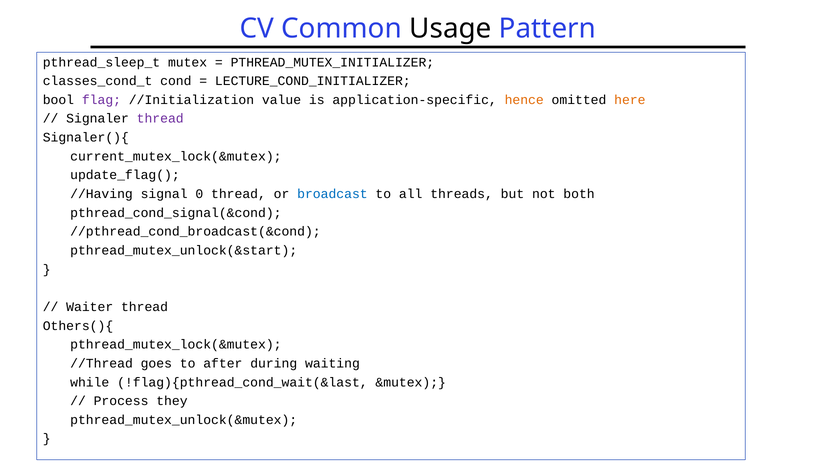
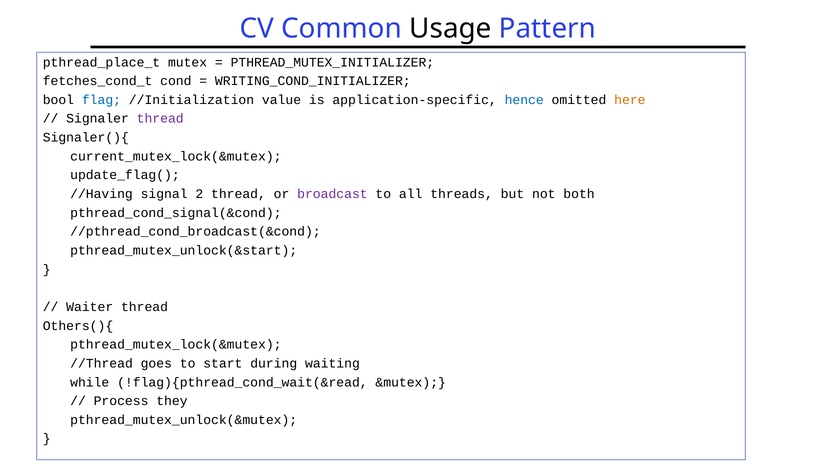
pthread_sleep_t: pthread_sleep_t -> pthread_place_t
classes_cond_t: classes_cond_t -> fetches_cond_t
LECTURE_COND_INITIALIZER: LECTURE_COND_INITIALIZER -> WRITING_COND_INITIALIZER
flag colour: purple -> blue
hence colour: orange -> blue
0: 0 -> 2
broadcast colour: blue -> purple
after: after -> start
!flag){pthread_cond_wait(&last: !flag){pthread_cond_wait(&last -> !flag){pthread_cond_wait(&read
